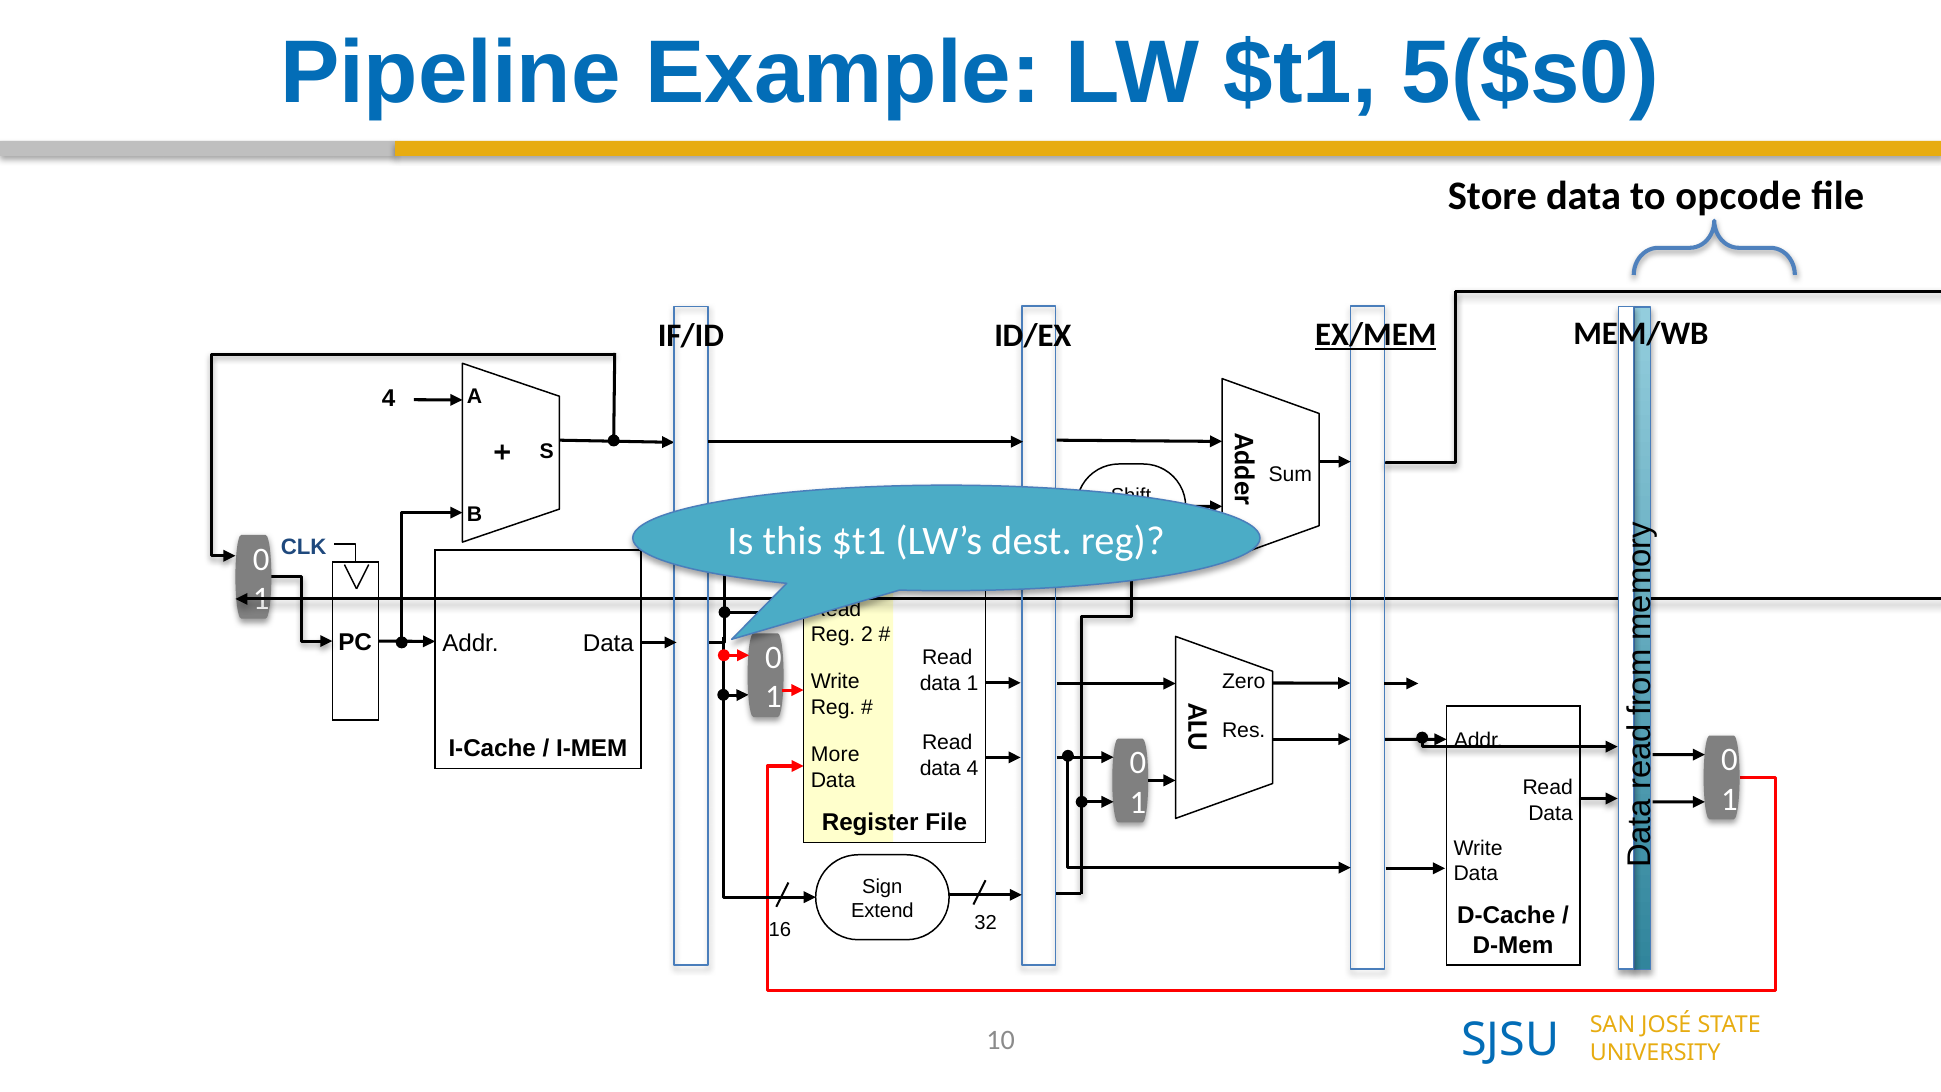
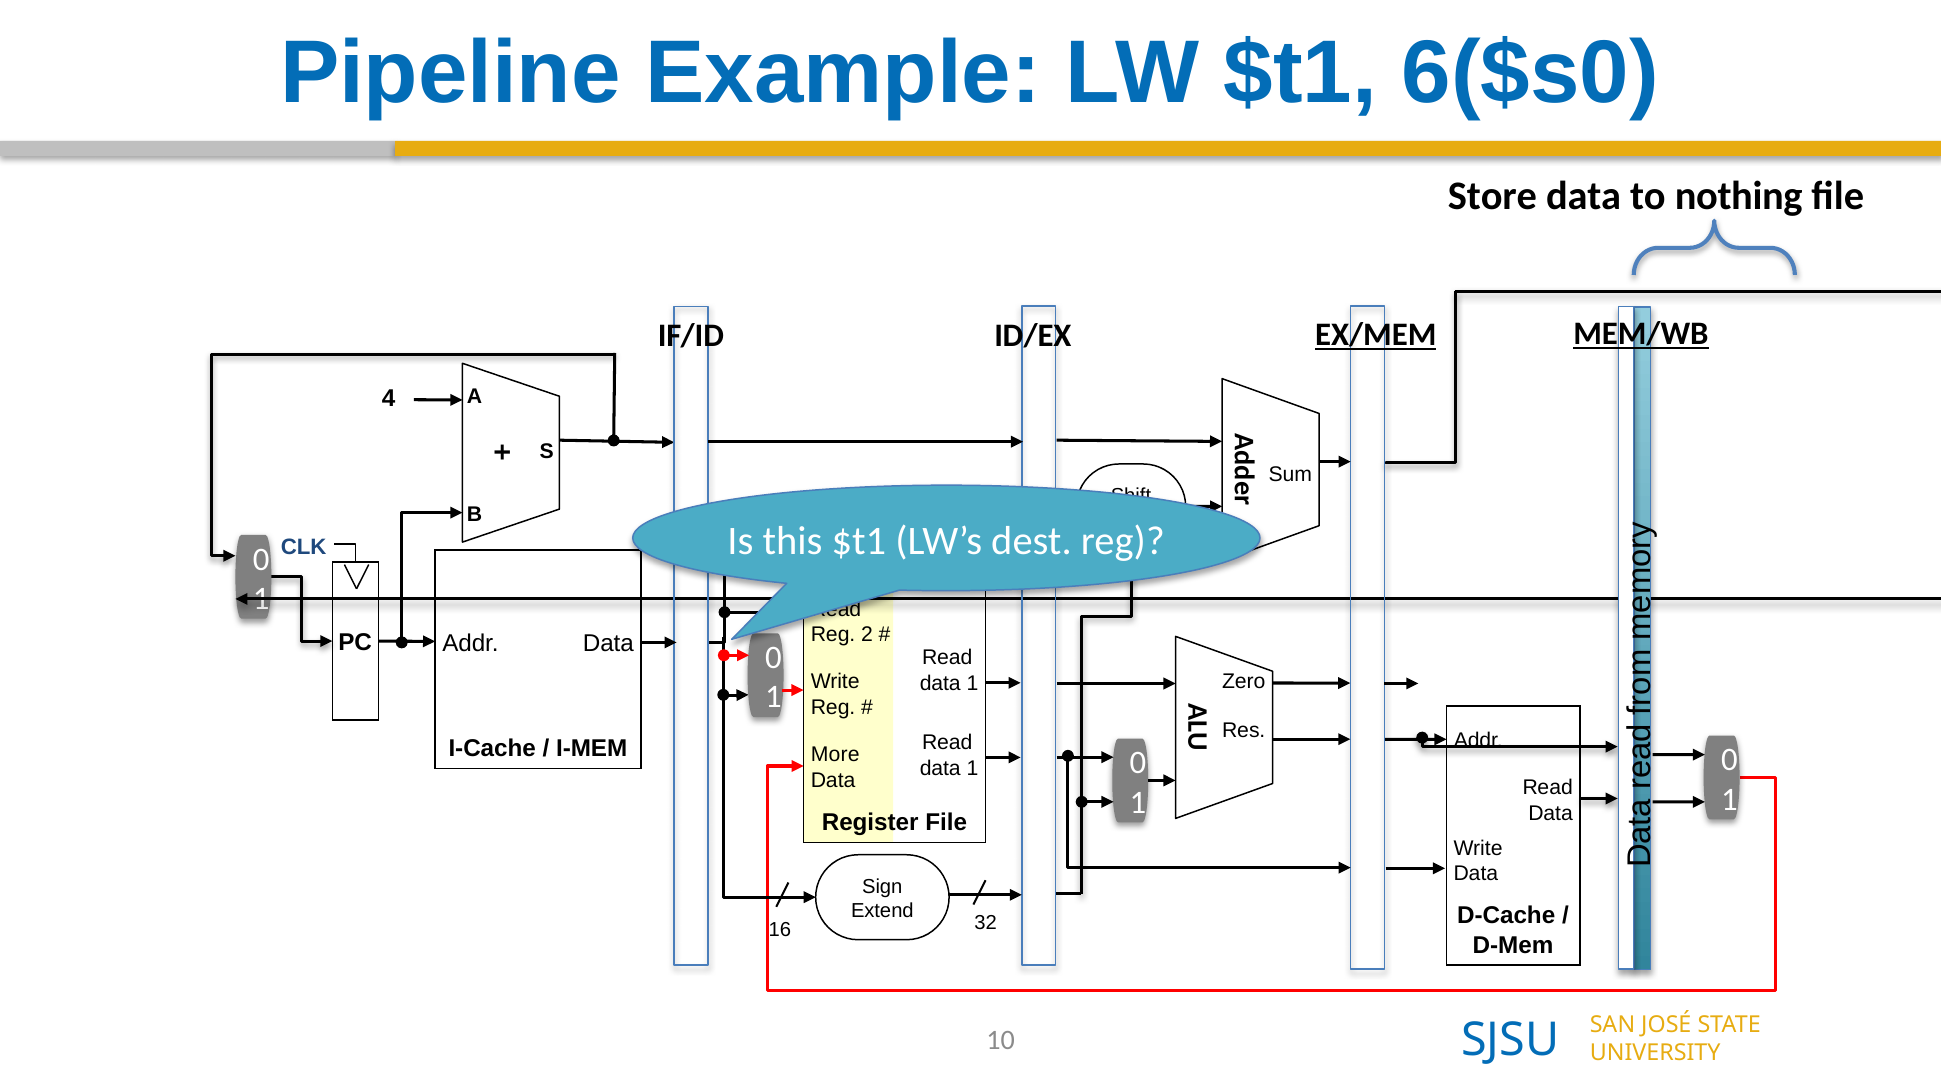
5($s0: 5($s0 -> 6($s0
opcode: opcode -> nothing
MEM/WB underline: none -> present
4 at (972, 768): 4 -> 1
